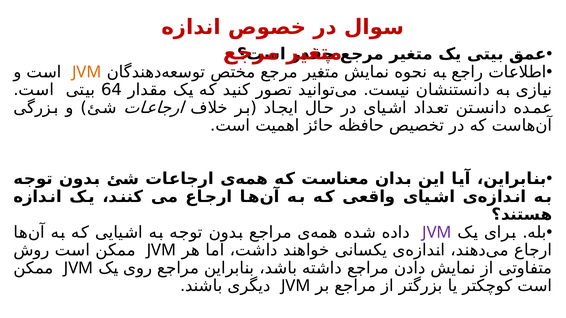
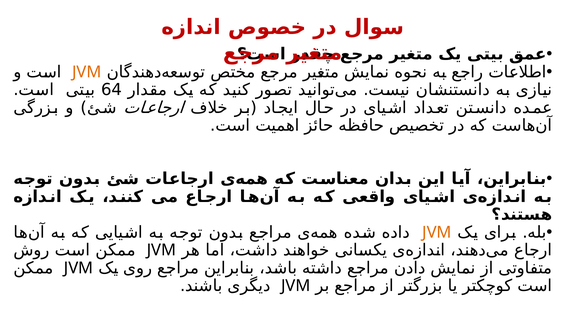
JVM at (437, 233) colour: purple -> orange
